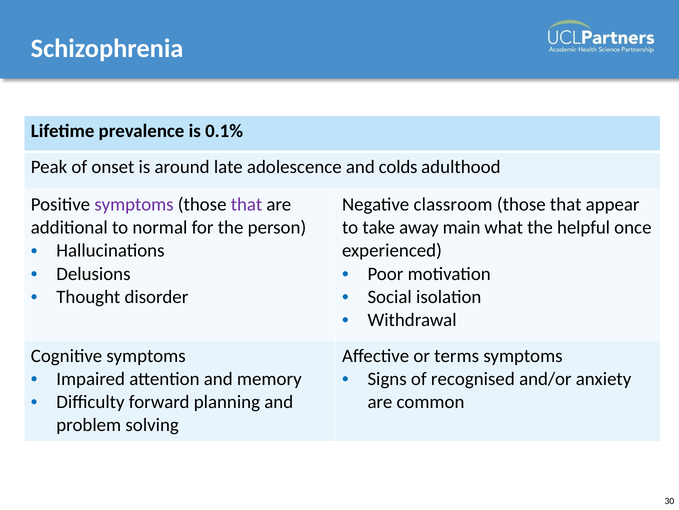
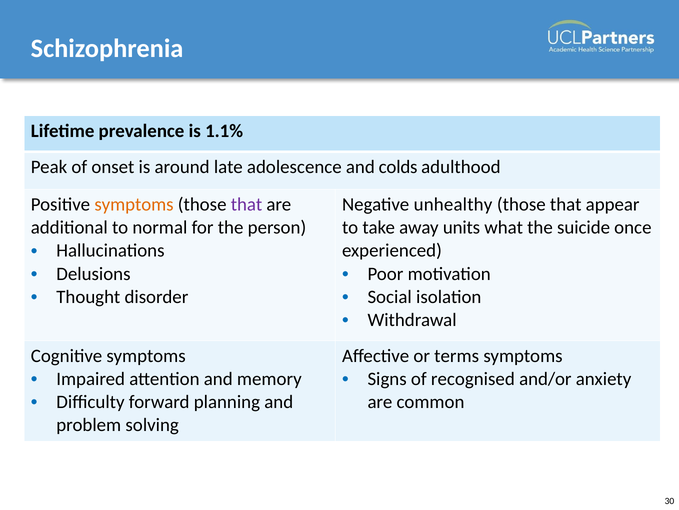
0.1%: 0.1% -> 1.1%
symptoms at (134, 204) colour: purple -> orange
classroom: classroom -> unhealthy
main: main -> units
helpful: helpful -> suicide
